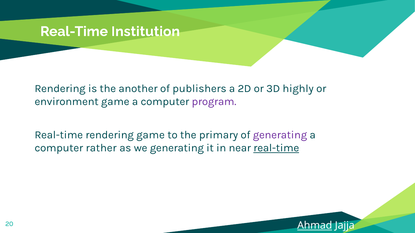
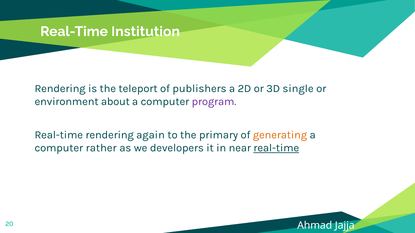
another: another -> teleport
highly: highly -> single
environment game: game -> about
rendering game: game -> again
generating at (280, 135) colour: purple -> orange
we generating: generating -> developers
Ahmad underline: present -> none
